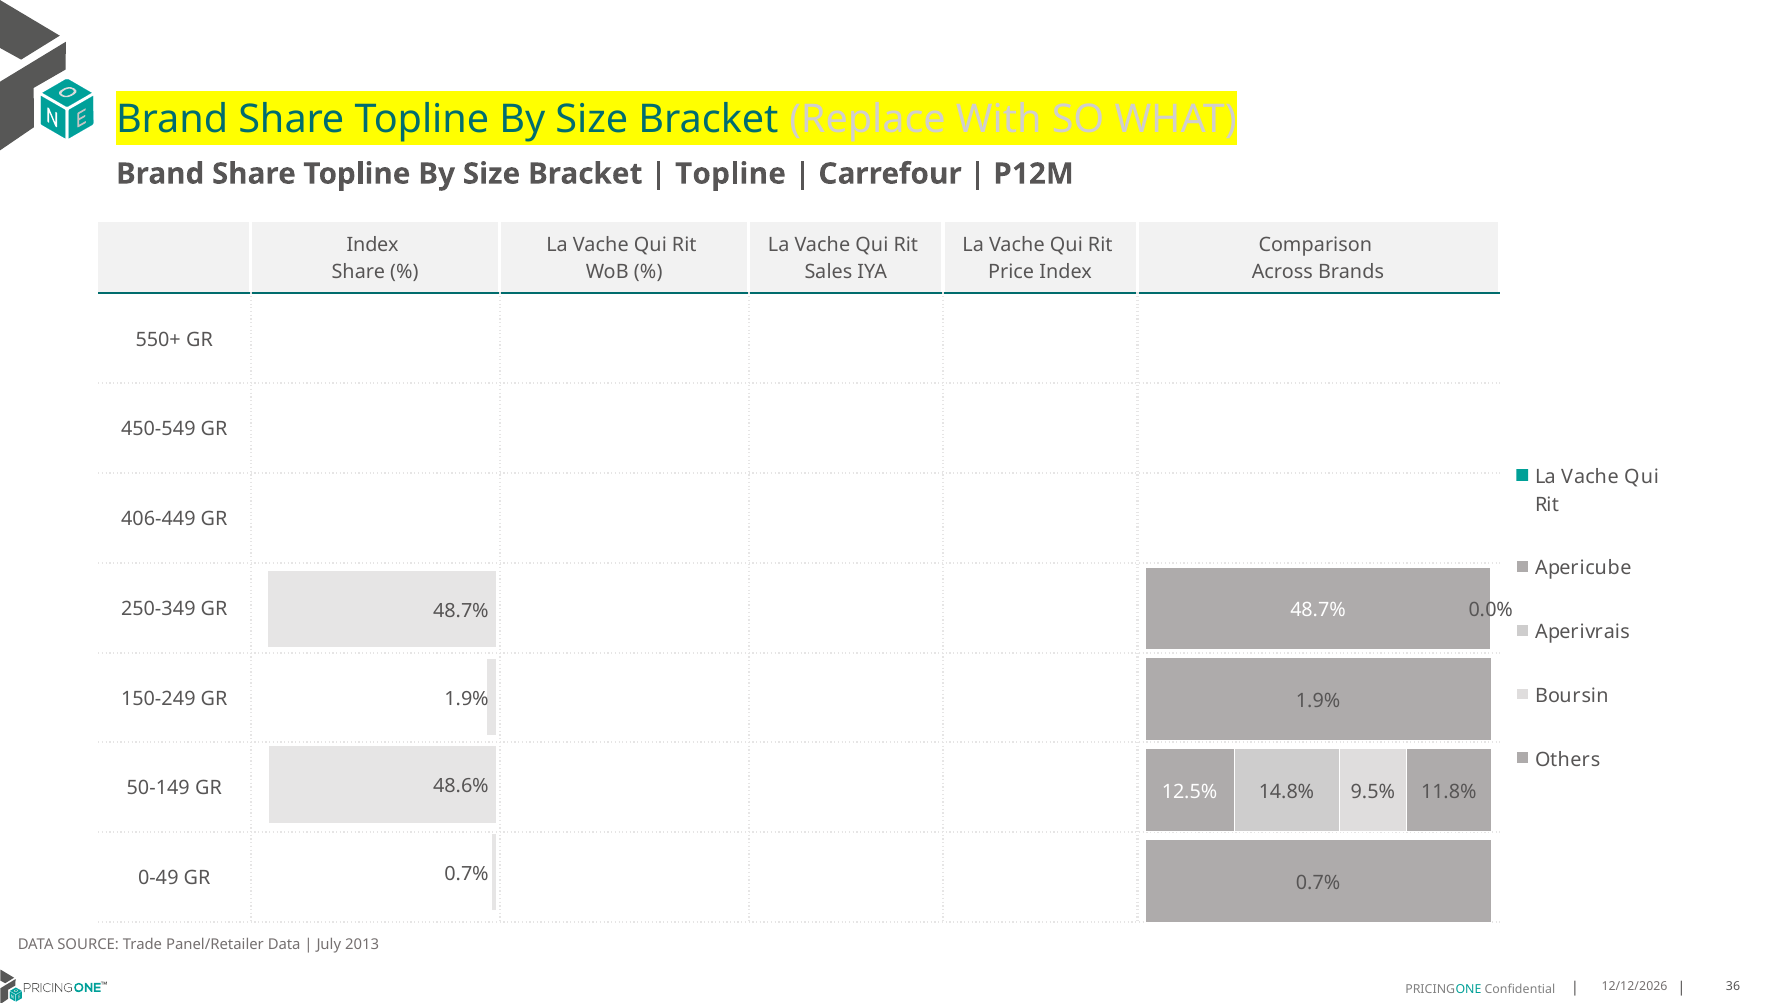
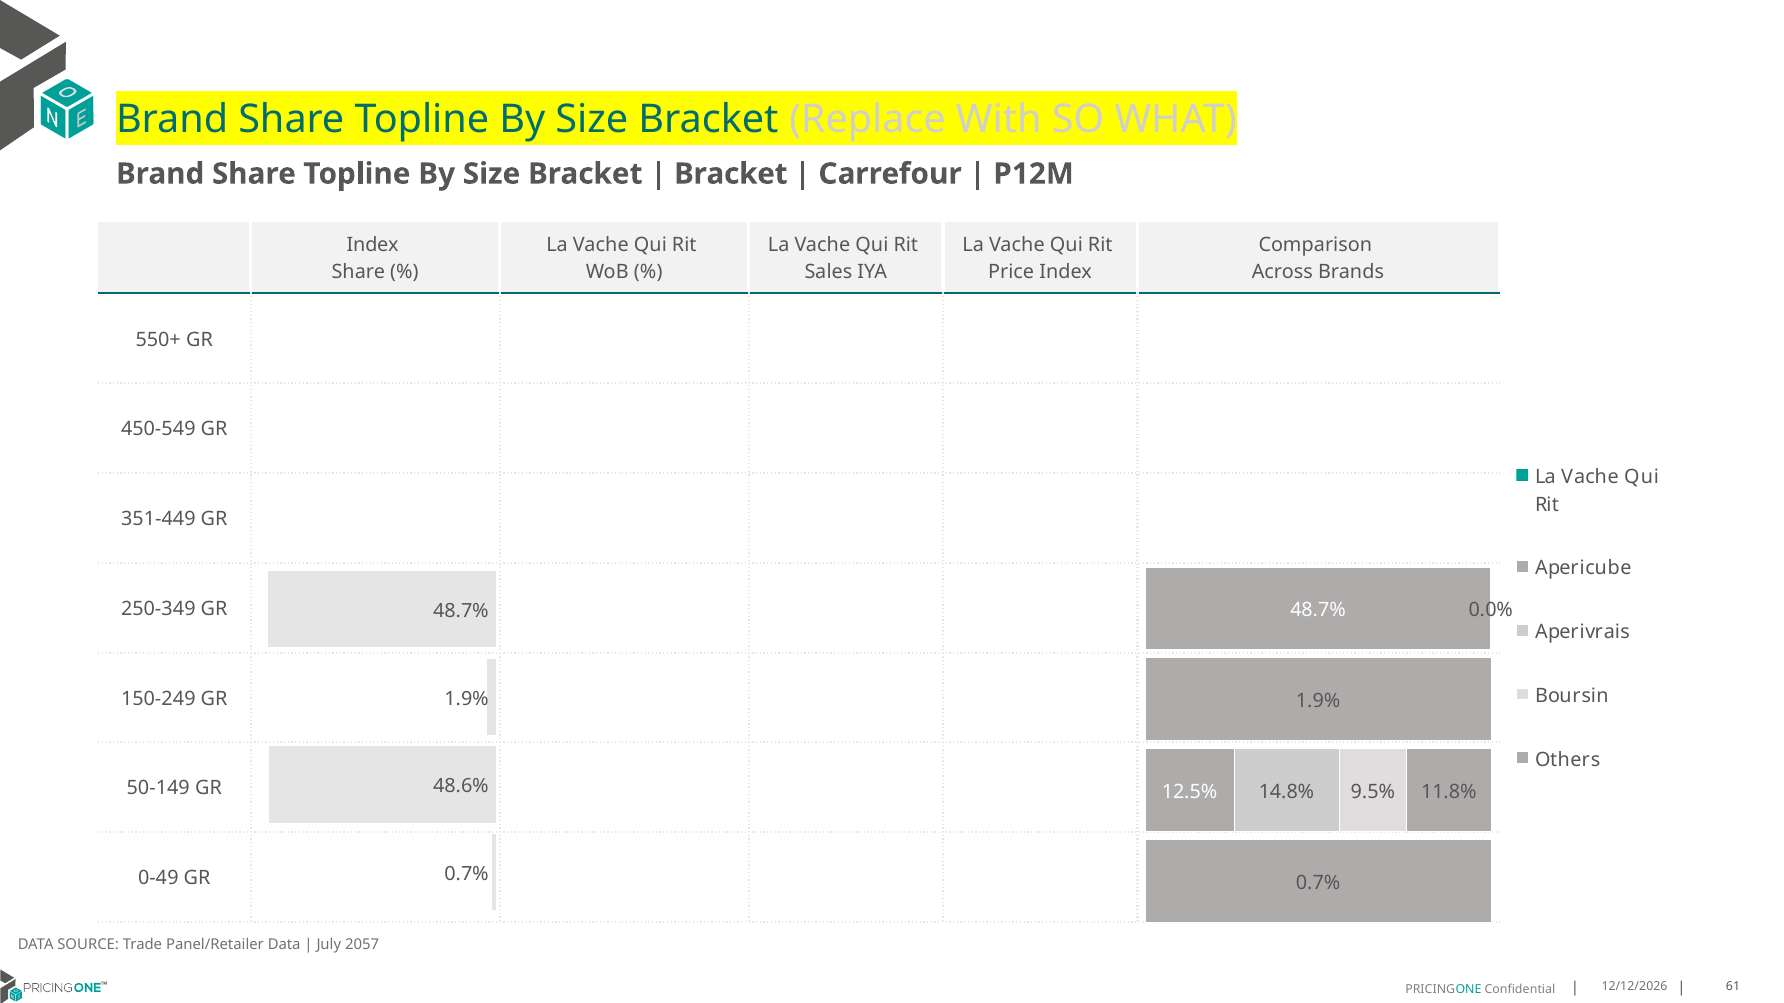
Topline at (730, 174): Topline -> Bracket
406-449: 406-449 -> 351-449
2013: 2013 -> 2057
36: 36 -> 61
